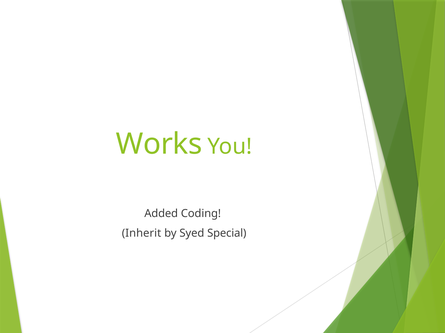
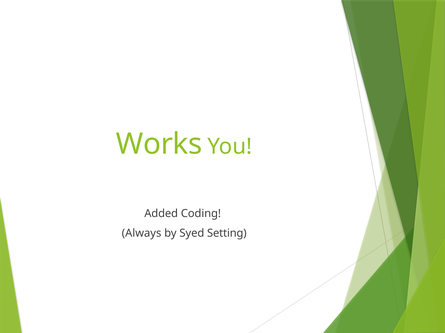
Inherit: Inherit -> Always
Special: Special -> Setting
